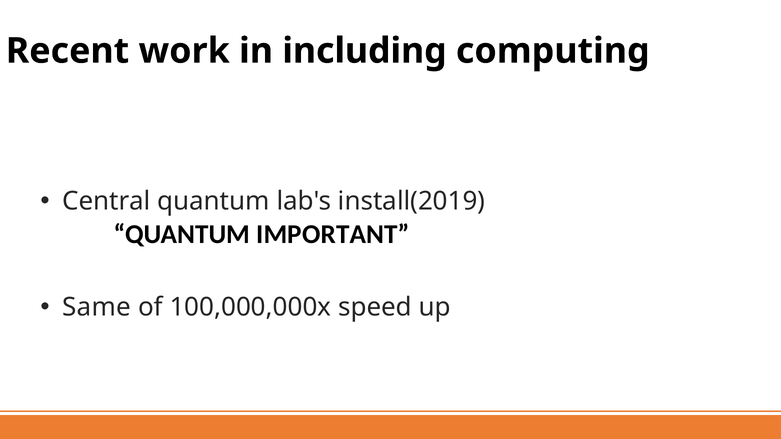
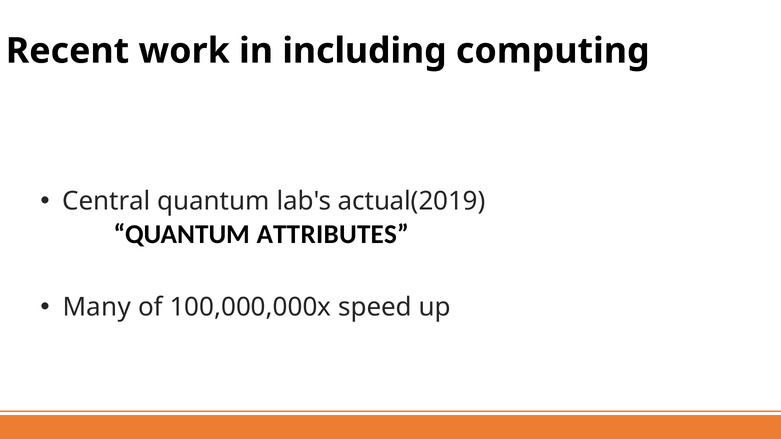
install(2019: install(2019 -> actual(2019
IMPORTANT: IMPORTANT -> ATTRIBUTES
Same: Same -> Many
